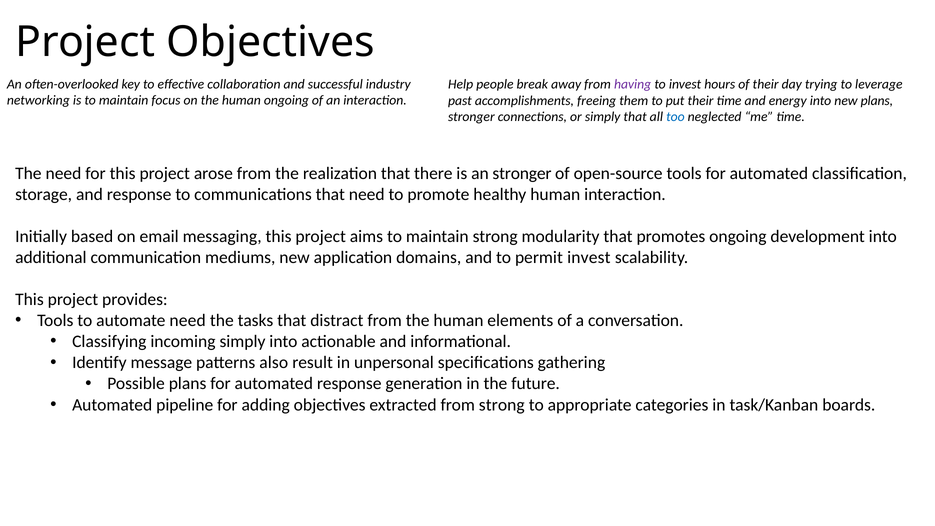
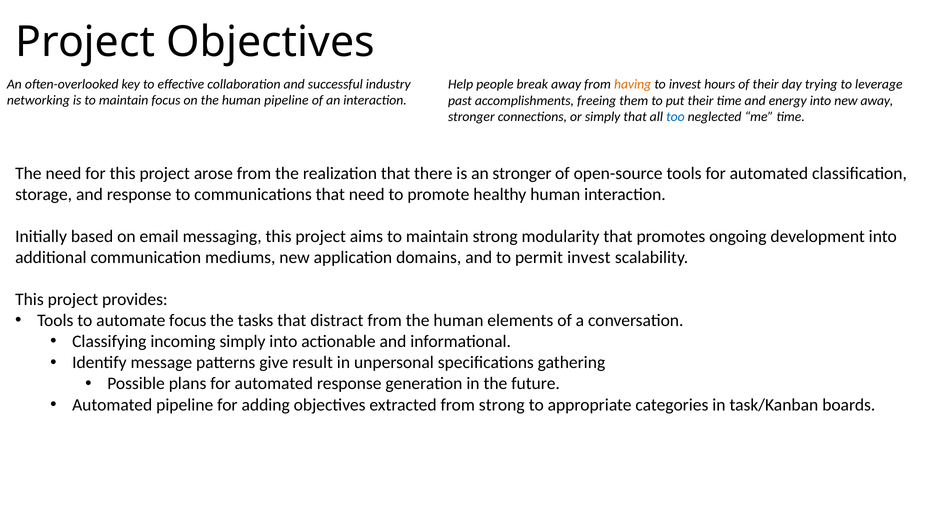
having colour: purple -> orange
human ongoing: ongoing -> pipeline
new plans: plans -> away
automate need: need -> focus
also: also -> give
